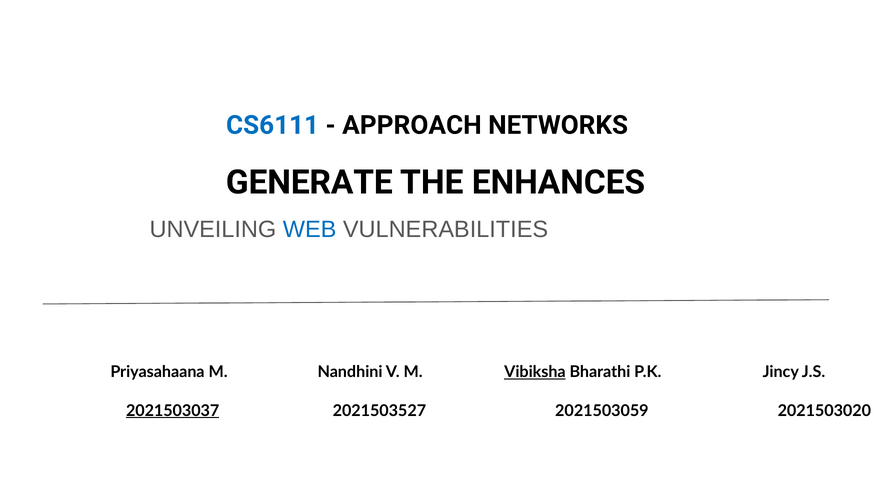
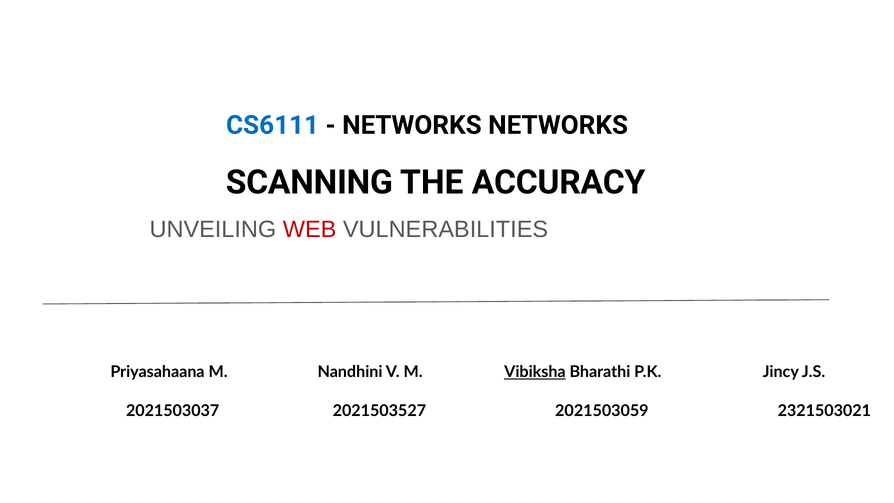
APPROACH at (412, 125): APPROACH -> NETWORKS
GENERATE: GENERATE -> SCANNING
ENHANCES: ENHANCES -> ACCURACY
WEB colour: blue -> red
2021503037 underline: present -> none
2021503020: 2021503020 -> 2321503021
